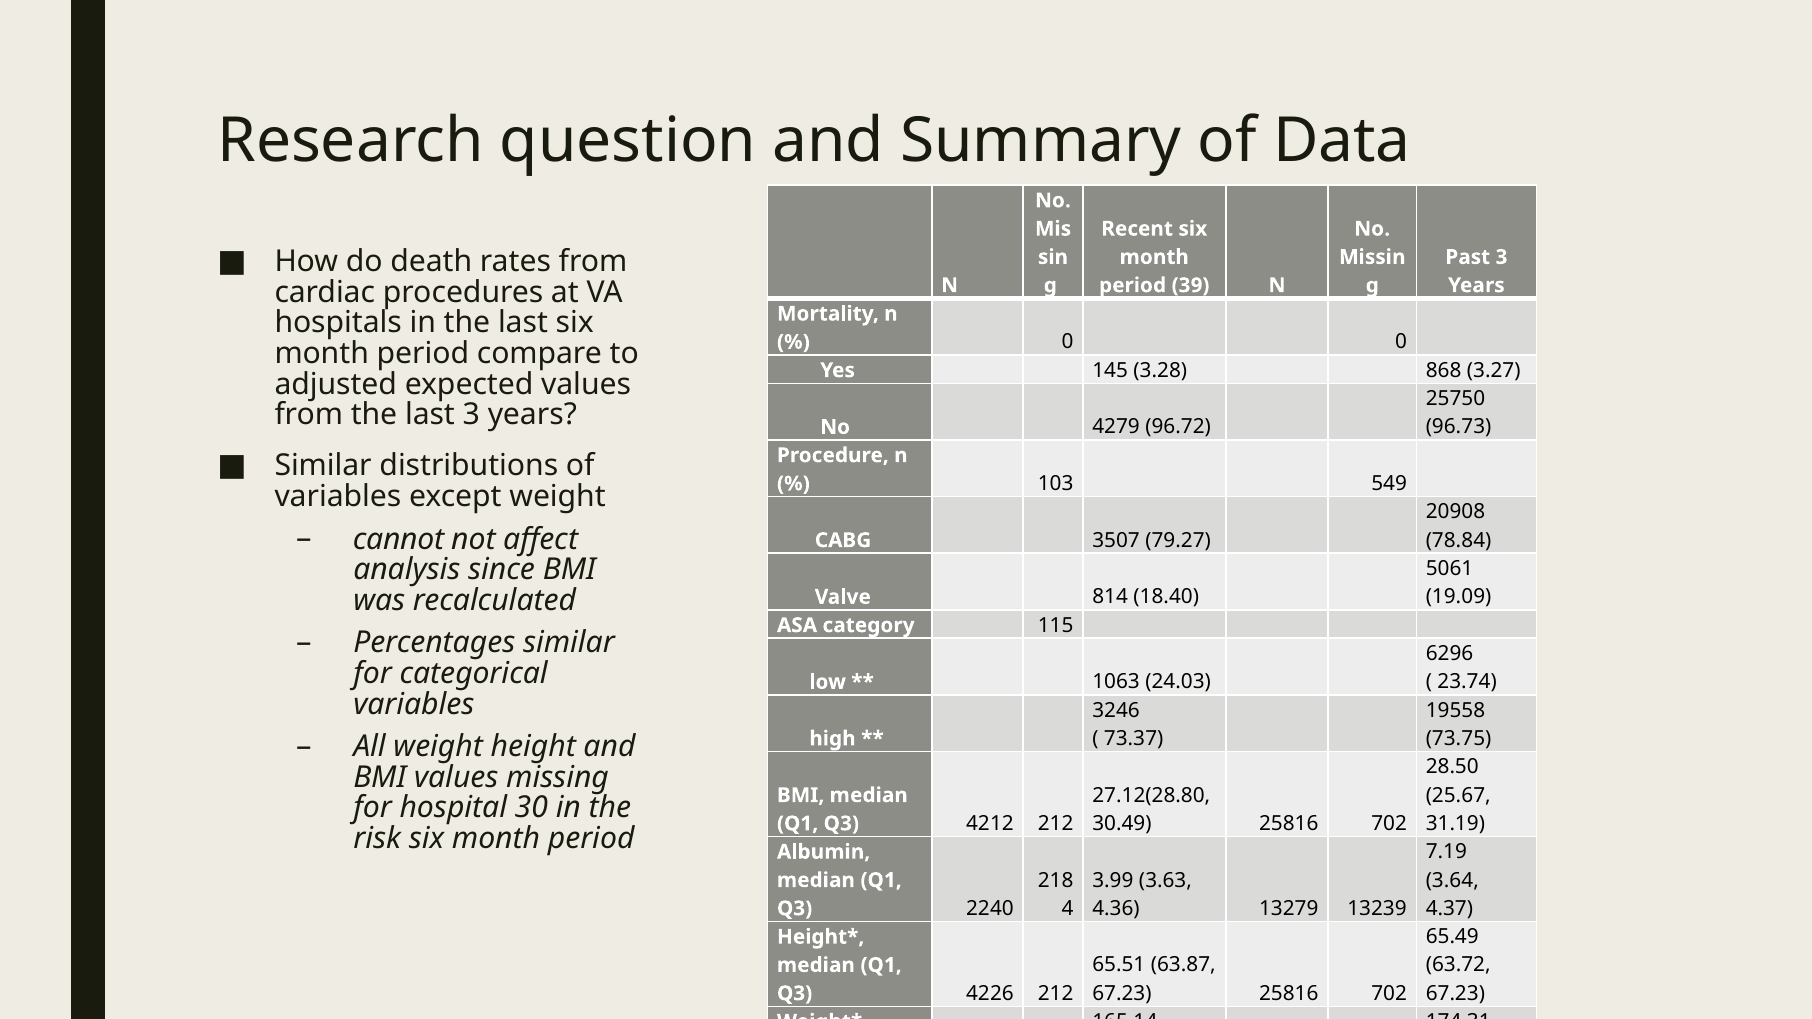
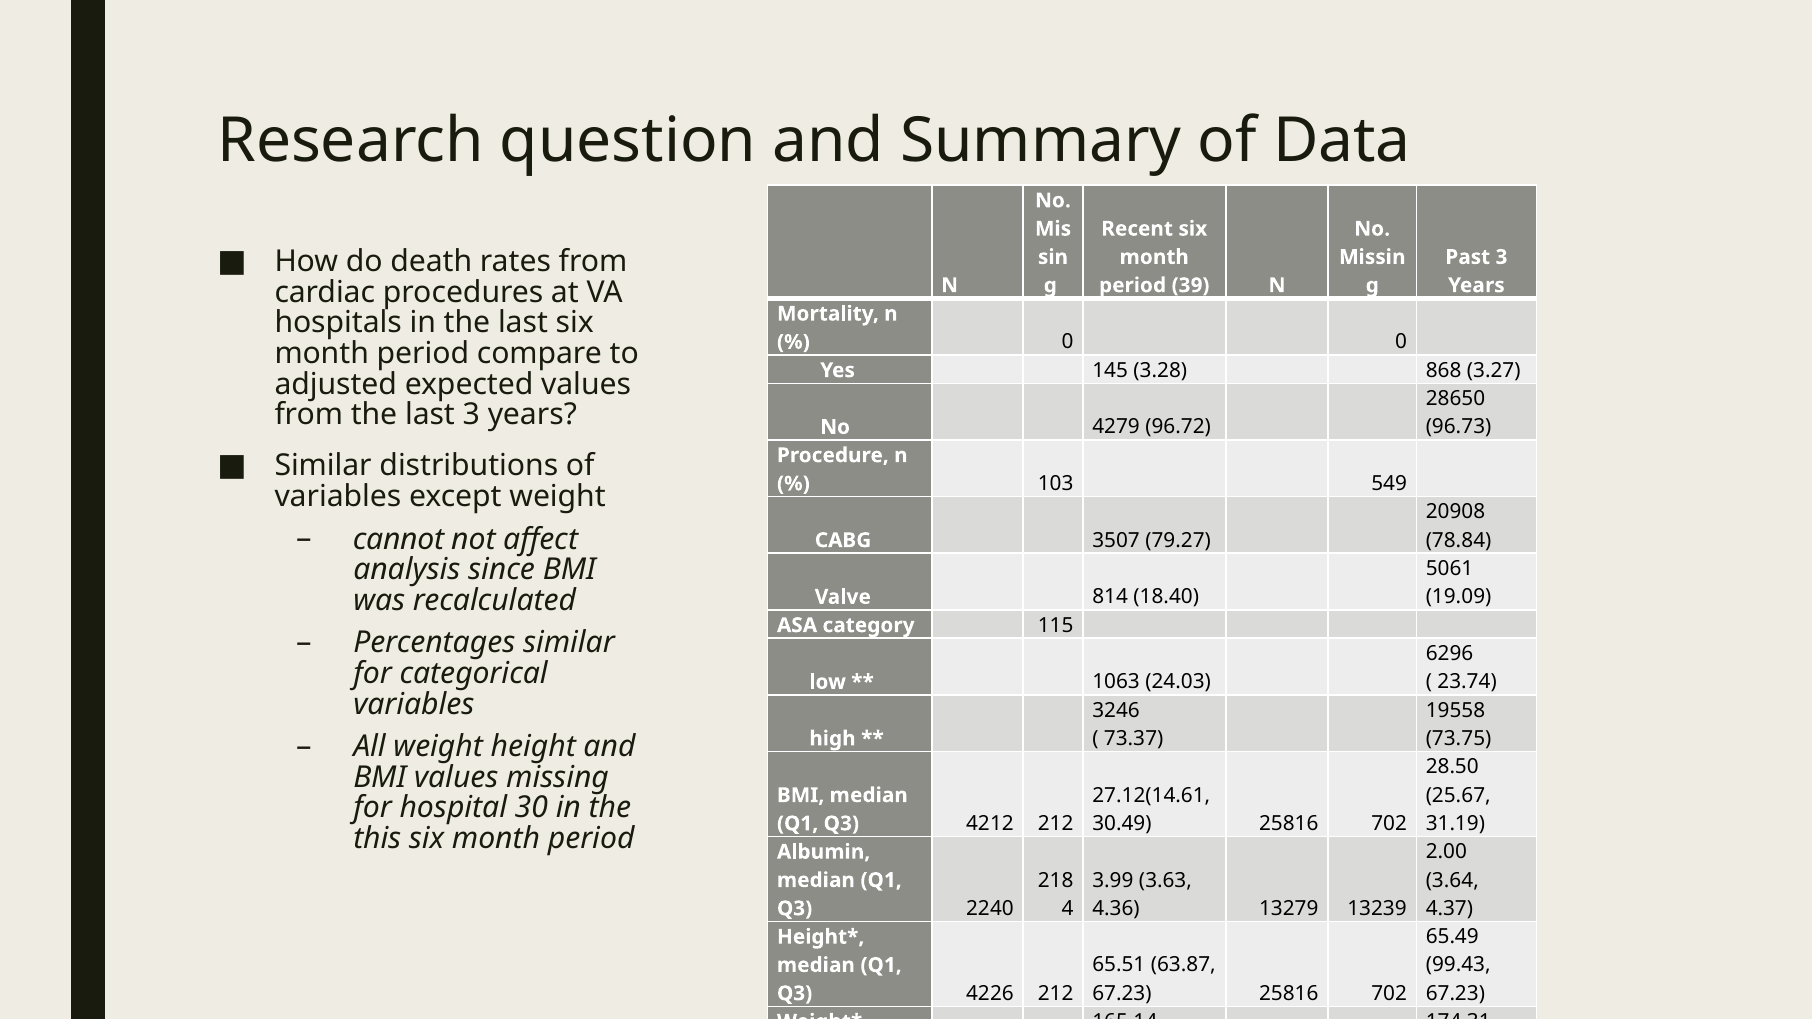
25750: 25750 -> 28650
27.12(28.80: 27.12(28.80 -> 27.12(14.61
risk: risk -> this
7.19: 7.19 -> 2.00
63.72: 63.72 -> 99.43
